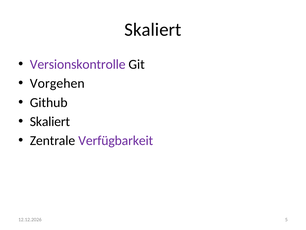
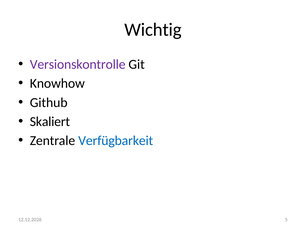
Skaliert at (153, 30): Skaliert -> Wichtig
Vorgehen: Vorgehen -> Knowhow
Verfügbarkeit colour: purple -> blue
